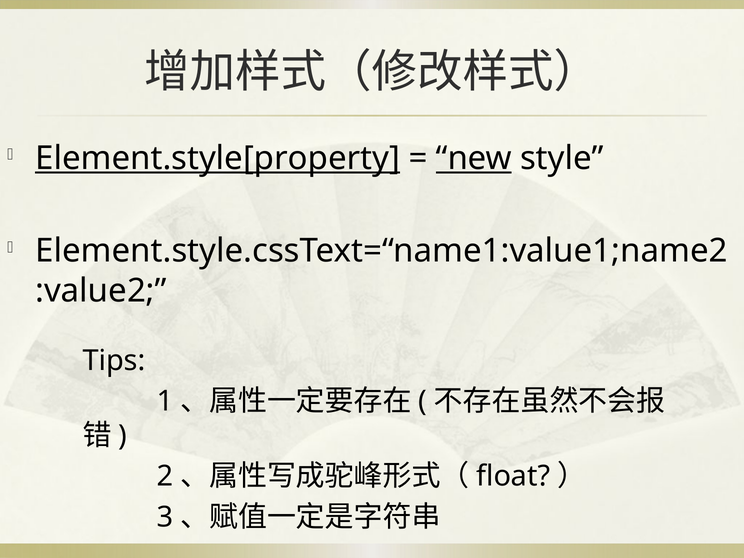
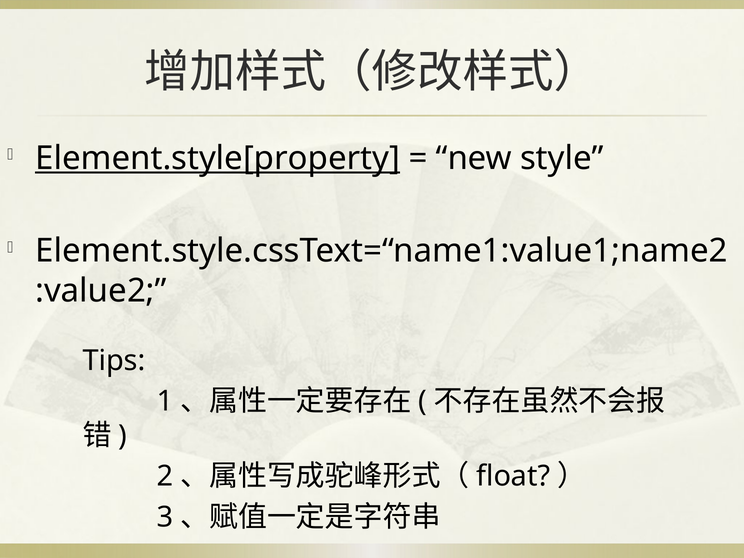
new underline: present -> none
